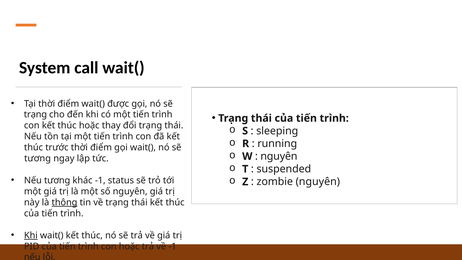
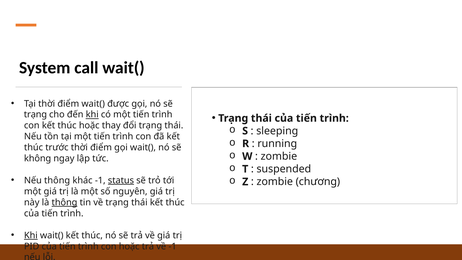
khi at (92, 115) underline: none -> present
nguyên at (279, 156): nguyên -> zombie
tương at (38, 158): tương -> không
Nếu tương: tương -> thông
status underline: none -> present
zombie nguyên: nguyên -> chương
